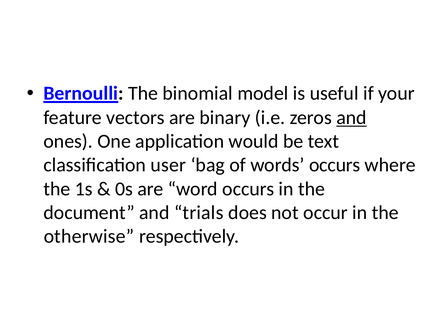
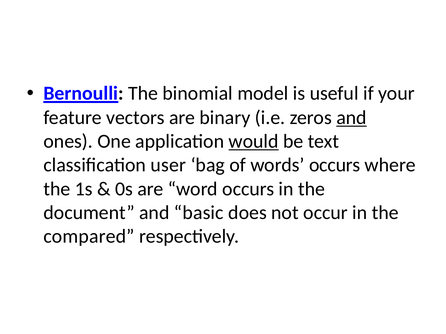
would underline: none -> present
trials: trials -> basic
otherwise: otherwise -> compared
